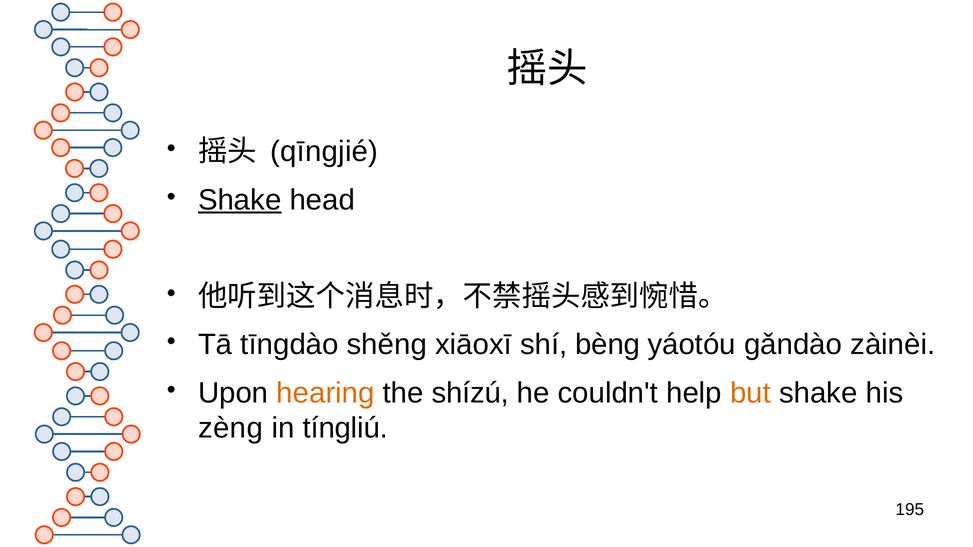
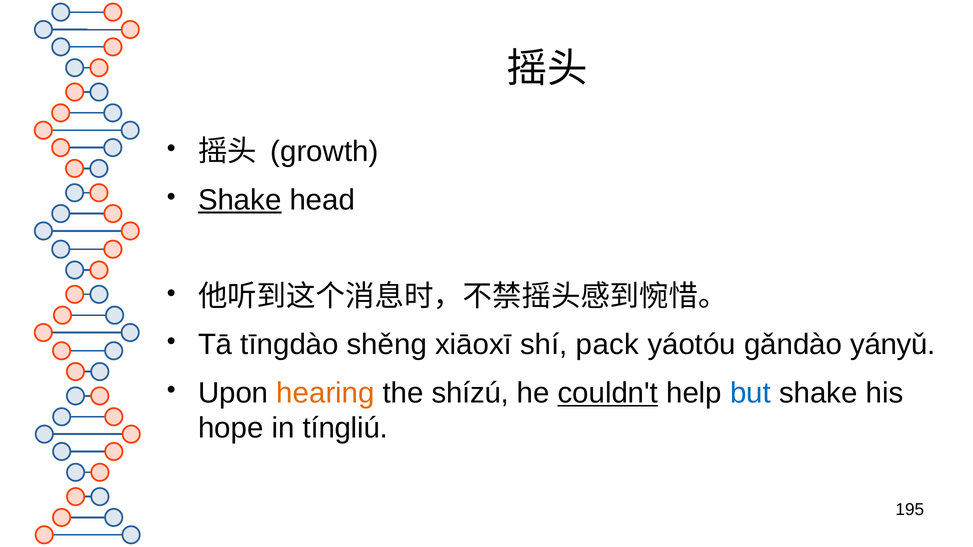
qīngjié: qīngjié -> growth
bèng: bèng -> pack
zàinèi: zàinèi -> yányǔ
couldn't underline: none -> present
but colour: orange -> blue
zèng: zèng -> hope
